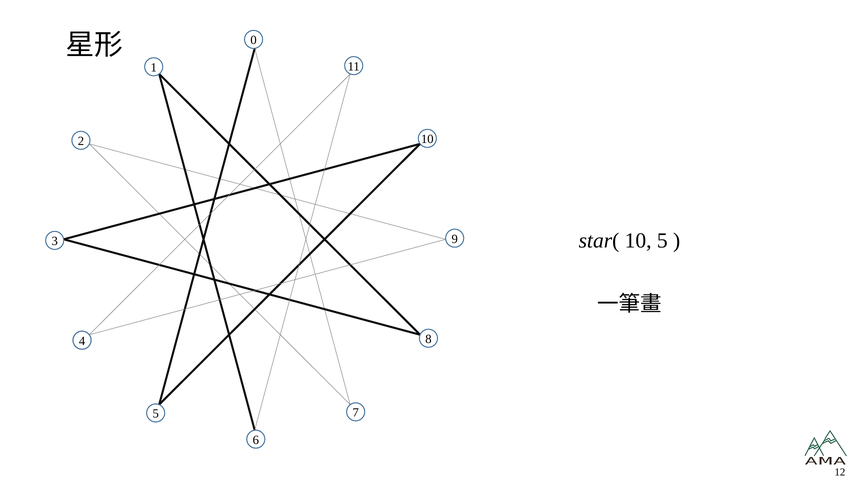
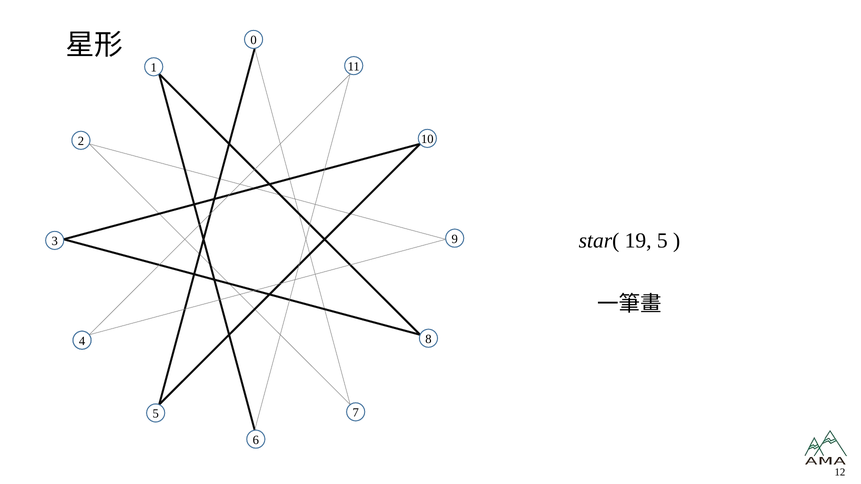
star( 10: 10 -> 19
